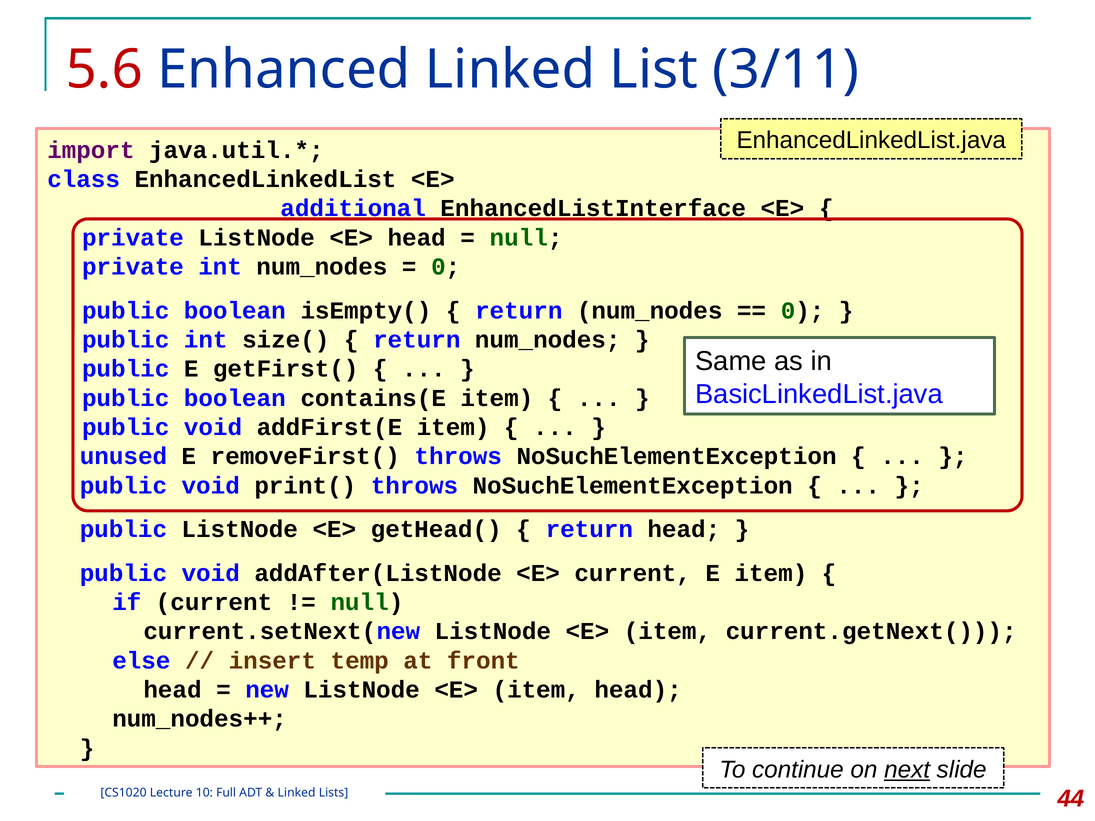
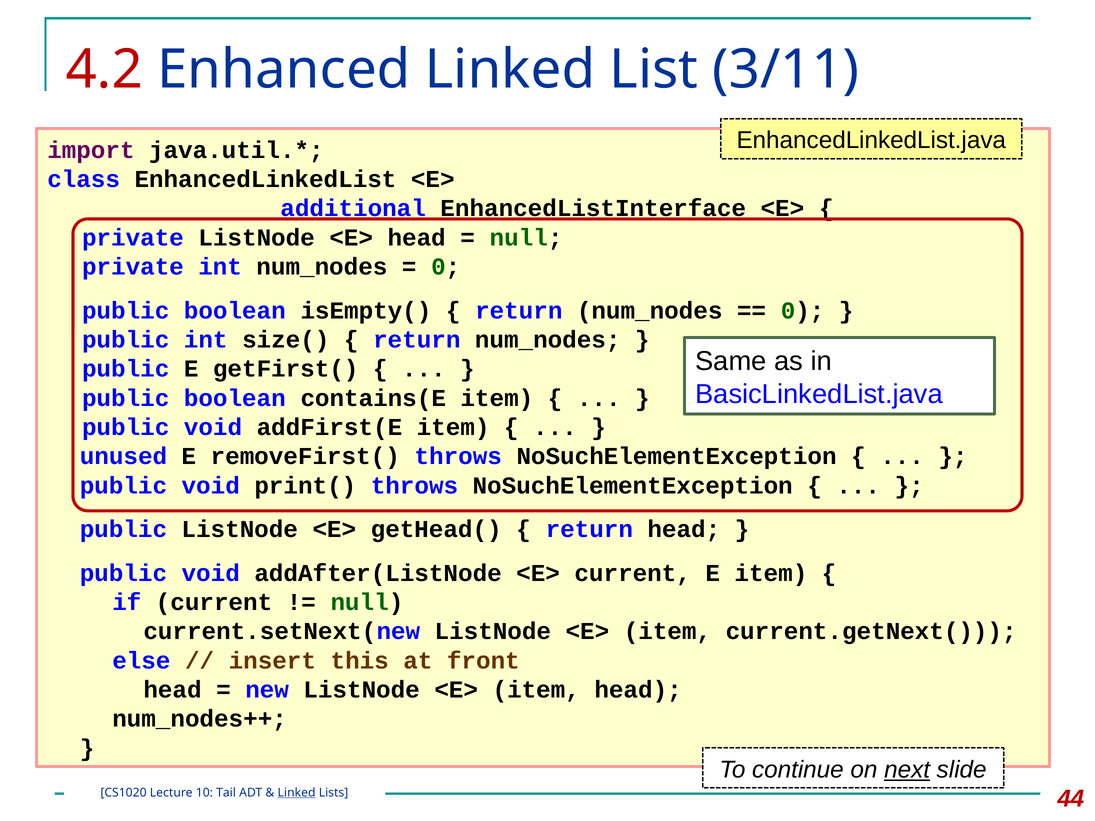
5.6: 5.6 -> 4.2
temp: temp -> this
Full: Full -> Tail
Linked at (297, 793) underline: none -> present
